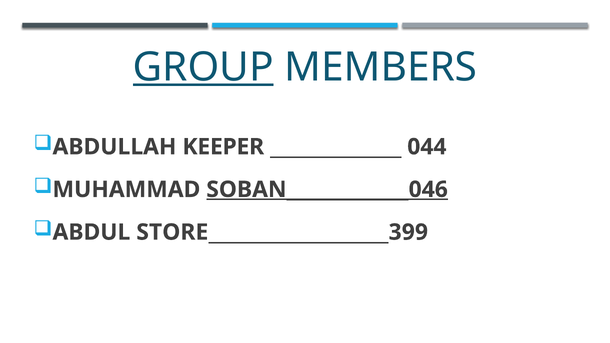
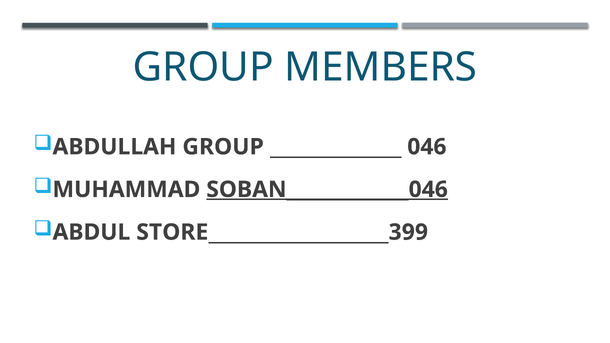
GROUP at (203, 67) underline: present -> none
ABDULLAH KEEPER: KEEPER -> GROUP
044: 044 -> 046
